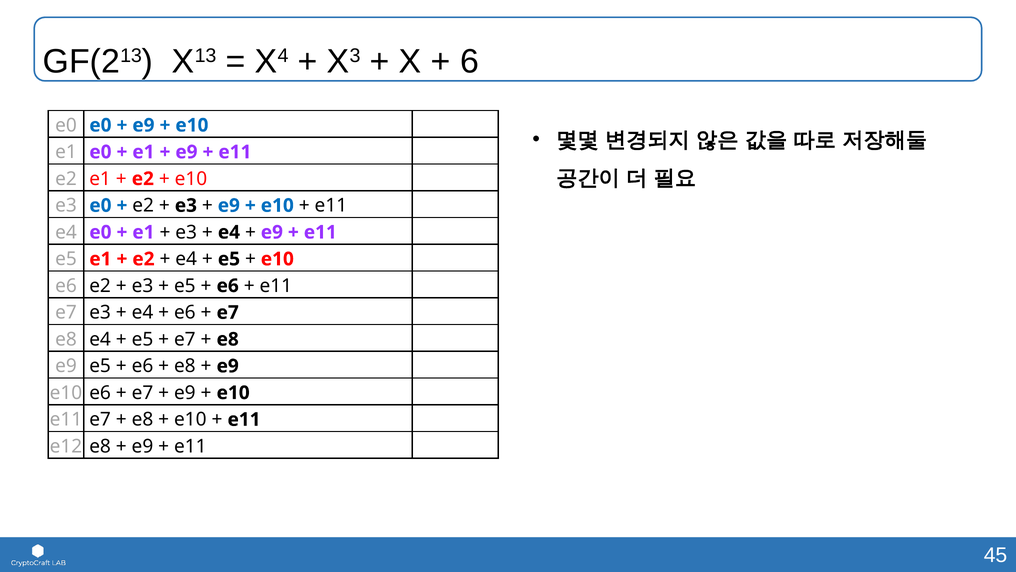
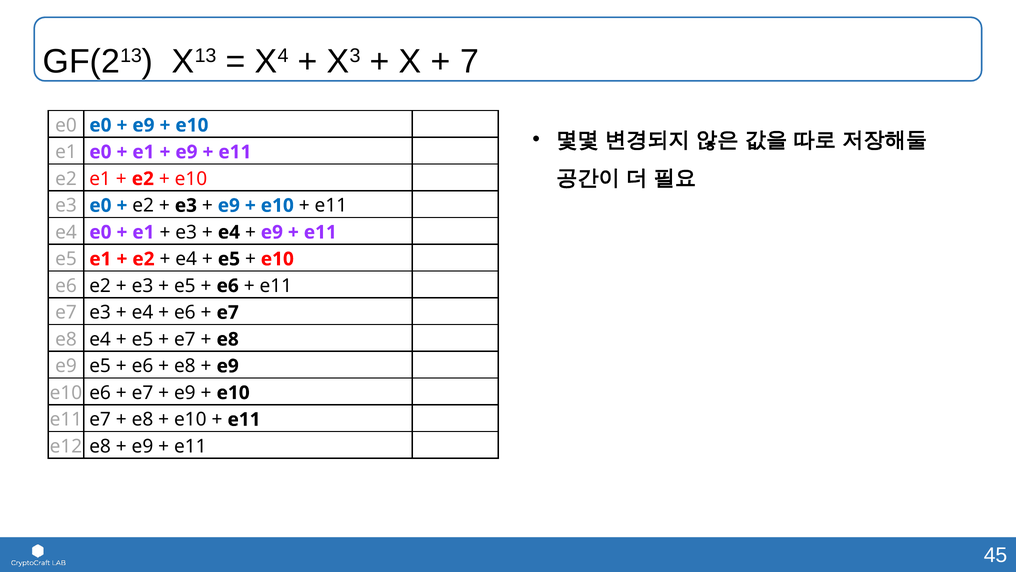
6: 6 -> 7
